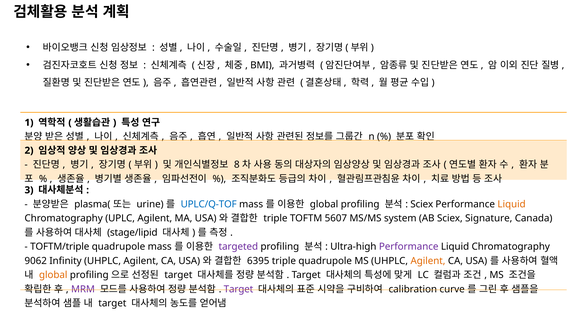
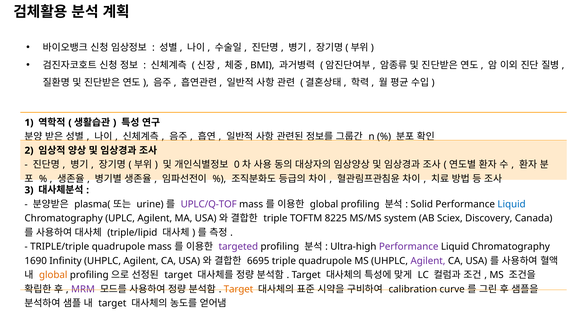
8: 8 -> 0
UPLC/Q-TOF colour: blue -> purple
Sciex at (422, 204): Sciex -> Solid
Liquid at (512, 204) colour: orange -> blue
5607: 5607 -> 8225
Signature: Signature -> Discovery
stage/lipid: stage/lipid -> triple/lipid
TOFTM/triple: TOFTM/triple -> TRIPLE/triple
9062: 9062 -> 1690
6395: 6395 -> 6695
Agilent at (428, 261) colour: orange -> purple
Target at (238, 289) colour: purple -> orange
